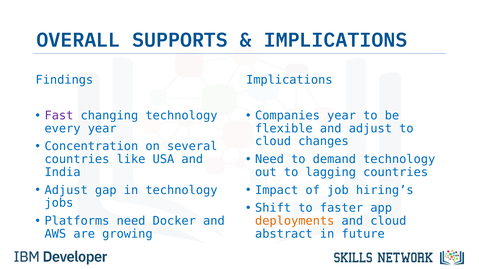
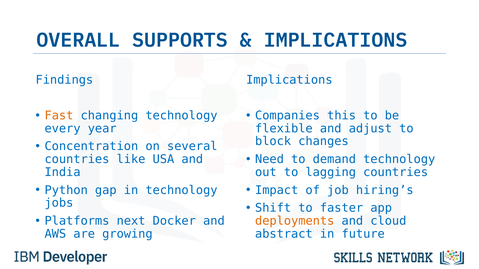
Fast colour: purple -> orange
Companies year: year -> this
cloud at (273, 142): cloud -> block
Adjust at (66, 190): Adjust -> Python
Platforms need: need -> next
